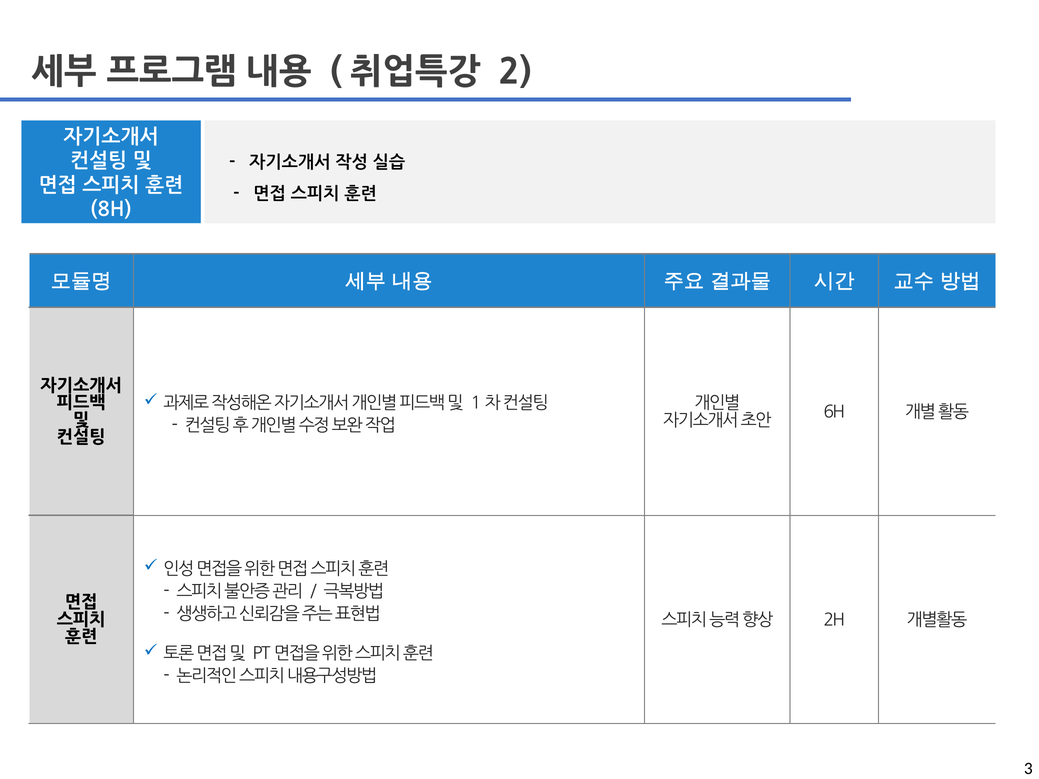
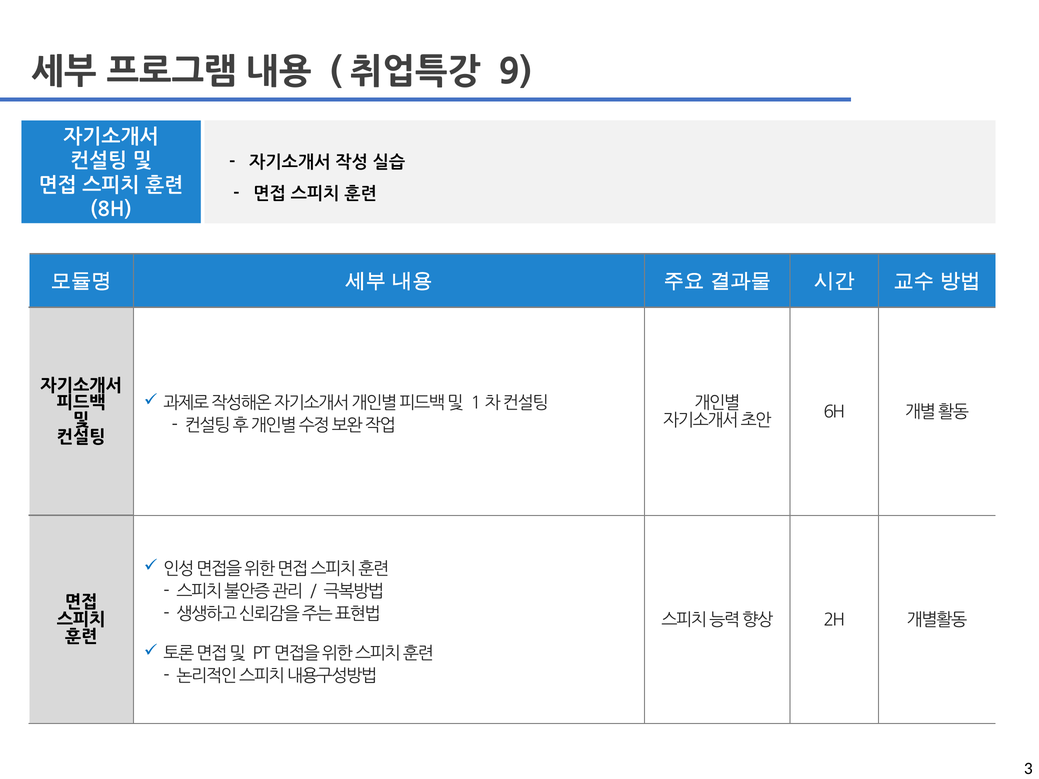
2: 2 -> 9
